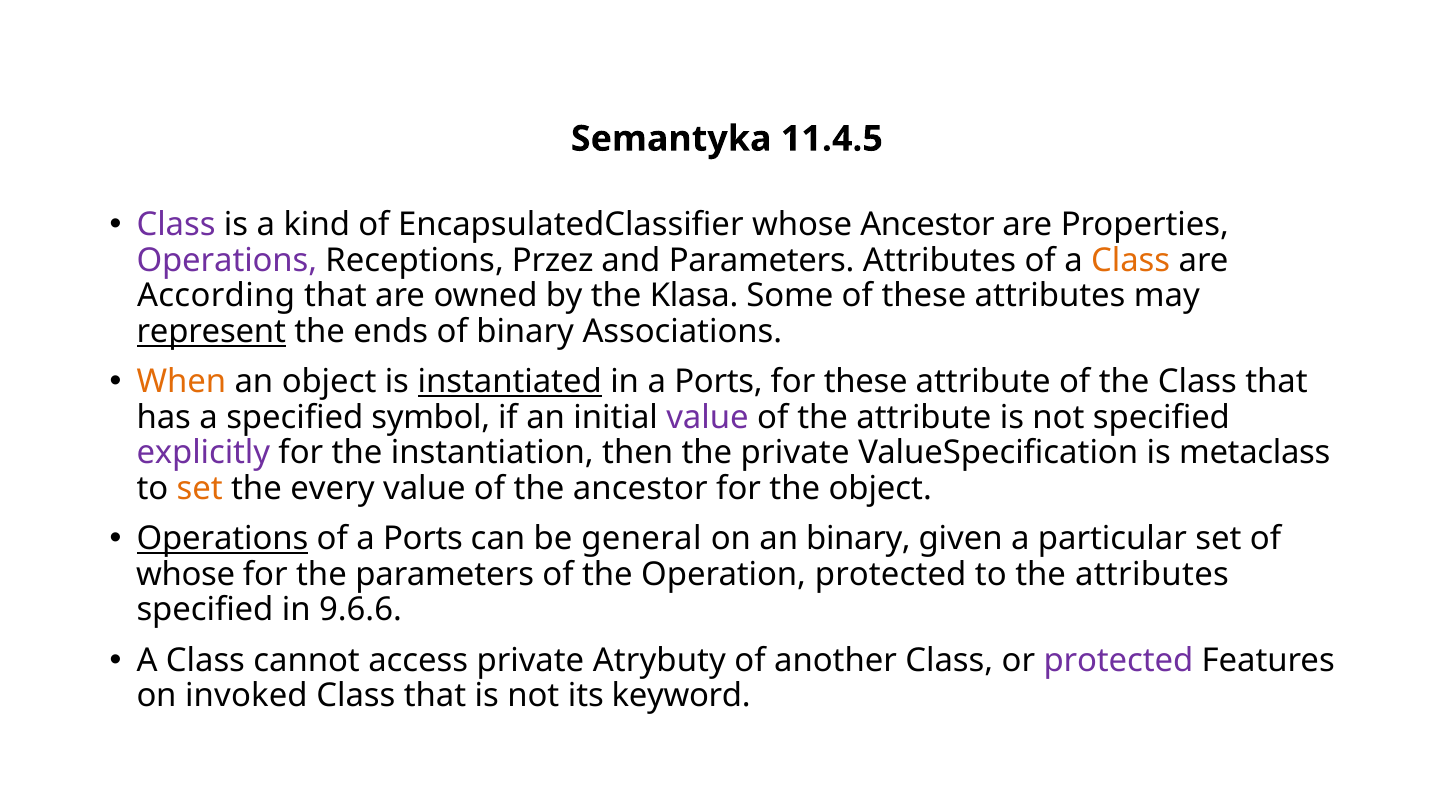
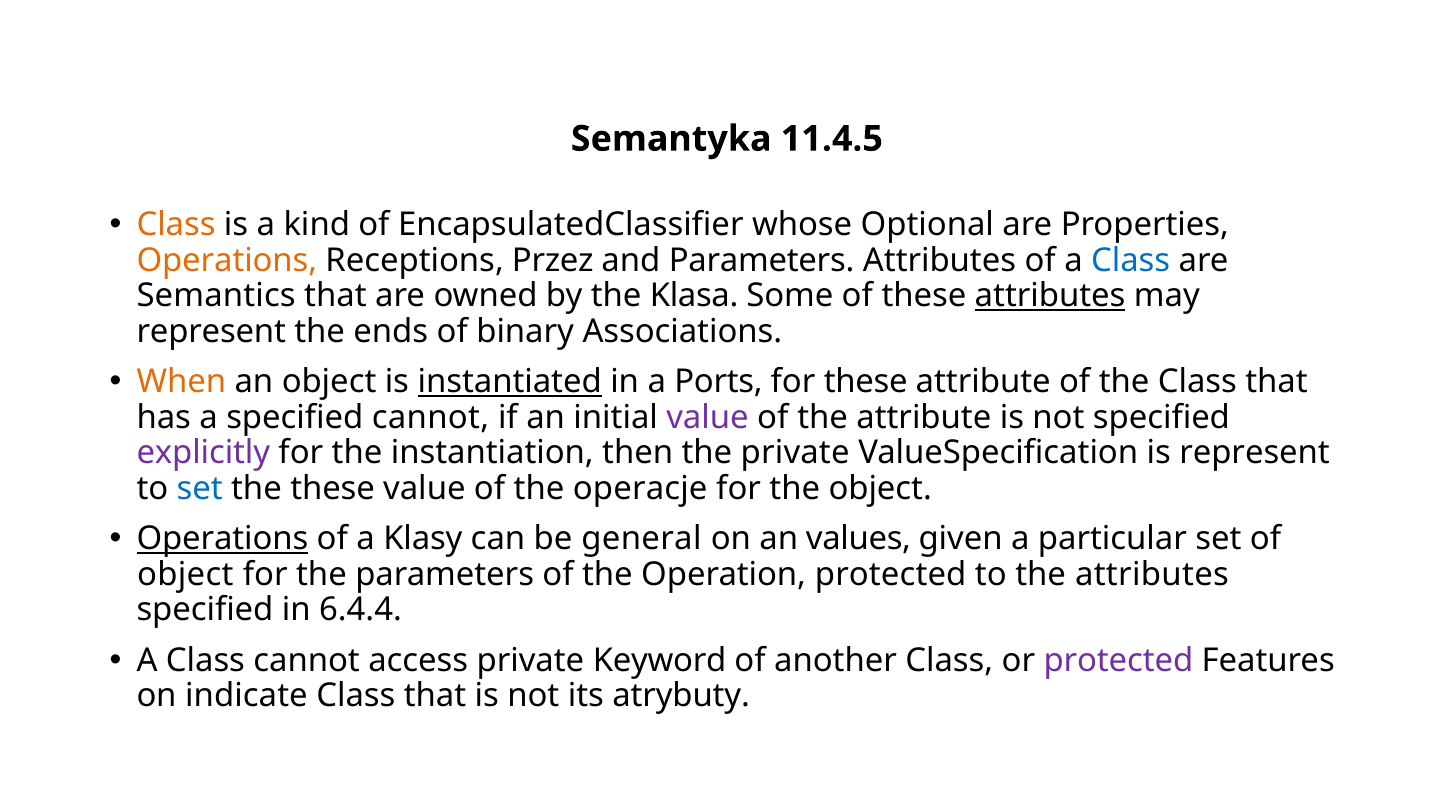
Class at (176, 225) colour: purple -> orange
whose Ancestor: Ancestor -> Optional
Operations at (227, 261) colour: purple -> orange
Class at (1131, 261) colour: orange -> blue
According: According -> Semantics
attributes at (1050, 296) underline: none -> present
represent at (211, 332) underline: present -> none
specified symbol: symbol -> cannot
is metaclass: metaclass -> represent
set at (200, 489) colour: orange -> blue
the every: every -> these
the ancestor: ancestor -> operacje
of a Ports: Ports -> Klasy
an binary: binary -> values
whose at (186, 575): whose -> object
9.6.6: 9.6.6 -> 6.4.4
Atrybuty: Atrybuty -> Keyword
invoked: invoked -> indicate
keyword: keyword -> atrybuty
